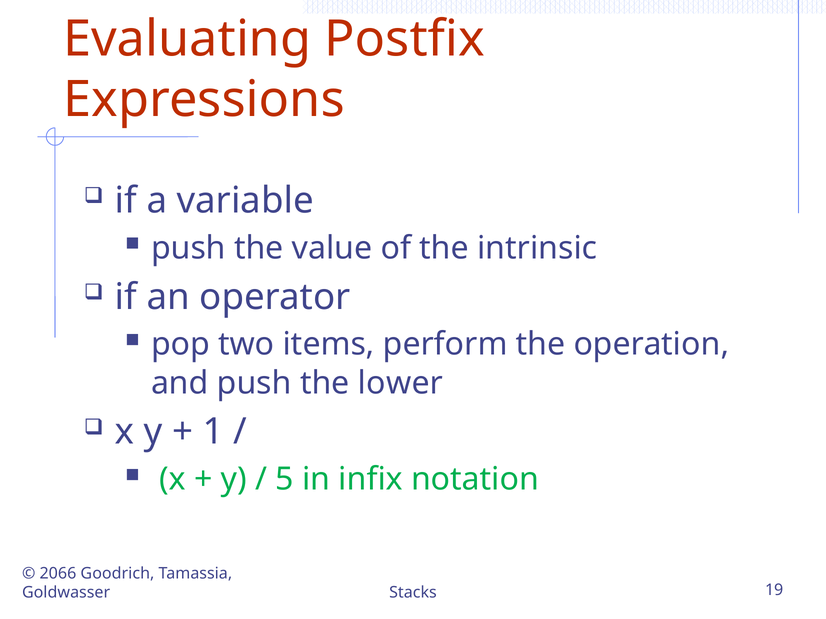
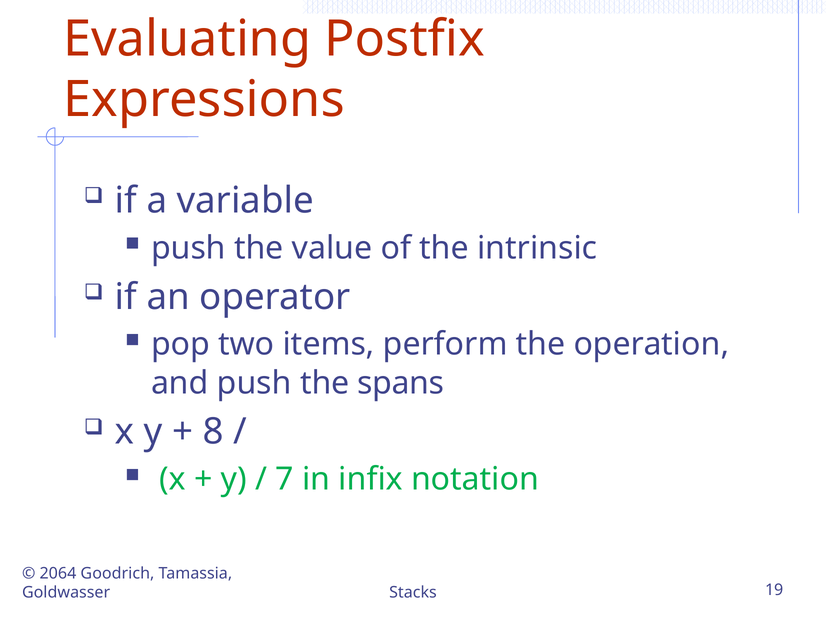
lower: lower -> spans
1: 1 -> 8
5: 5 -> 7
2066: 2066 -> 2064
